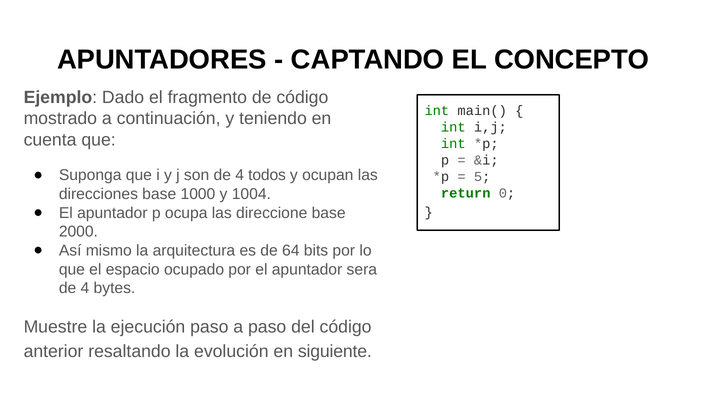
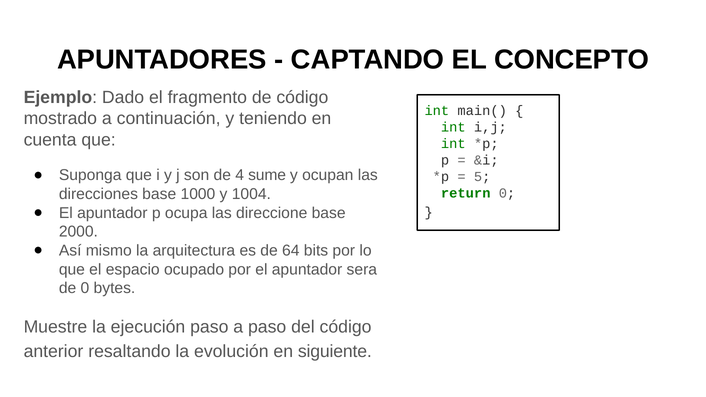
todos: todos -> sume
4 at (85, 288): 4 -> 0
